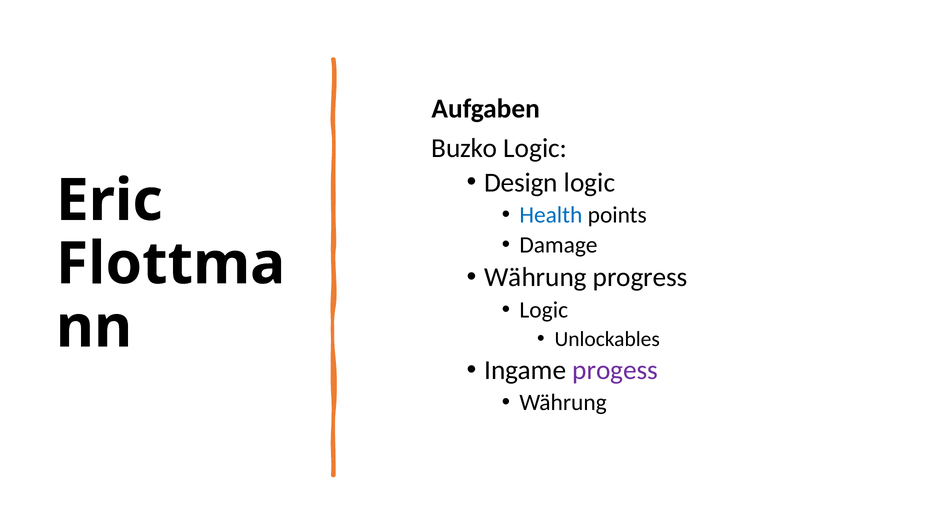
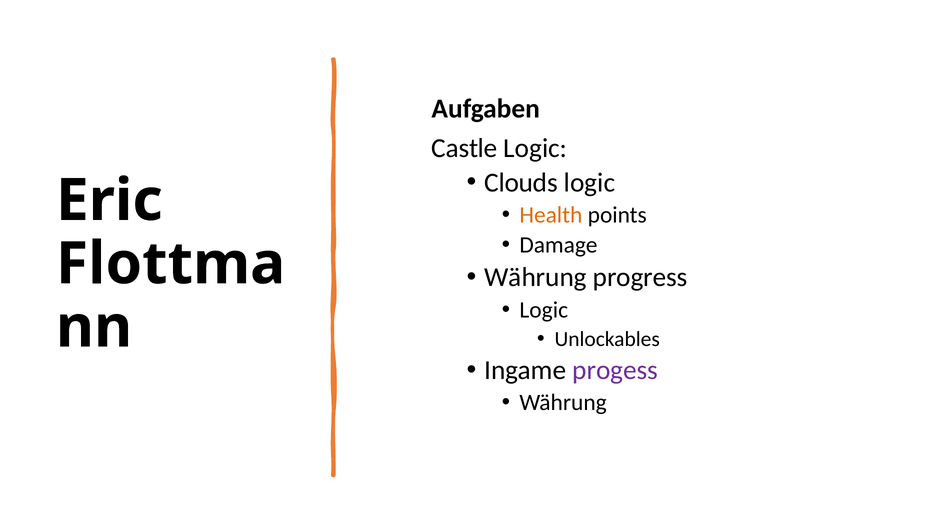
Buzko: Buzko -> Castle
Design: Design -> Clouds
Health colour: blue -> orange
